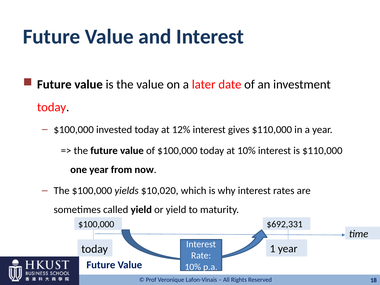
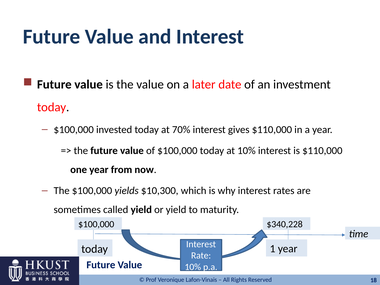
12%: 12% -> 70%
$10,020: $10,020 -> $10,300
$692,331: $692,331 -> $340,228
